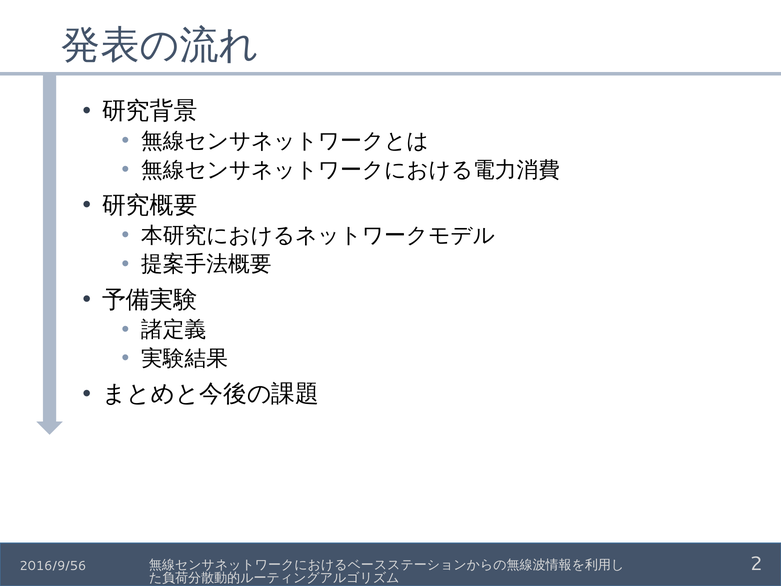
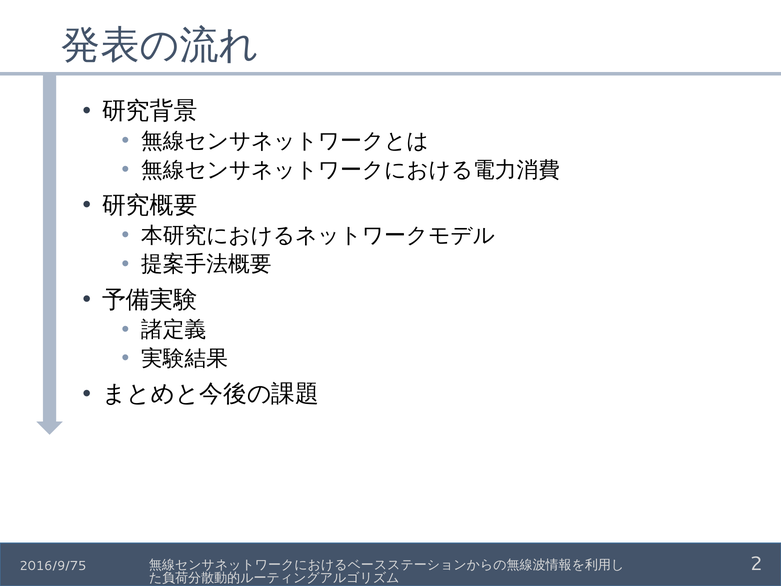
2016/9/56: 2016/9/56 -> 2016/9/75
